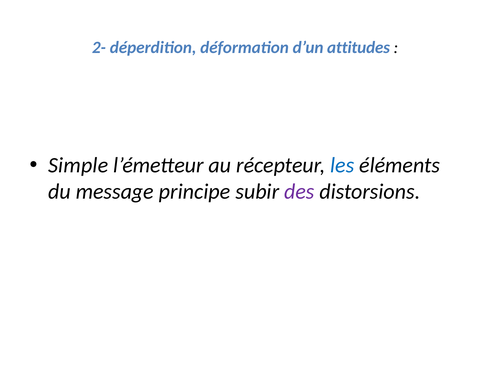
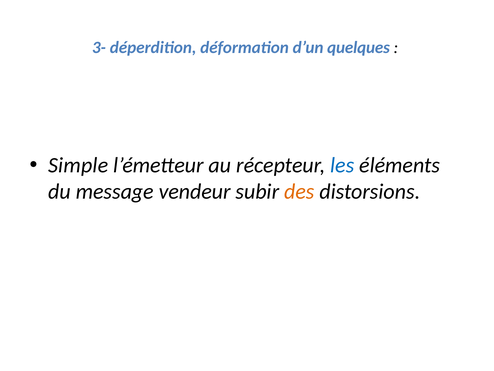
2-: 2- -> 3-
attitudes: attitudes -> quelques
principe: principe -> vendeur
des colour: purple -> orange
